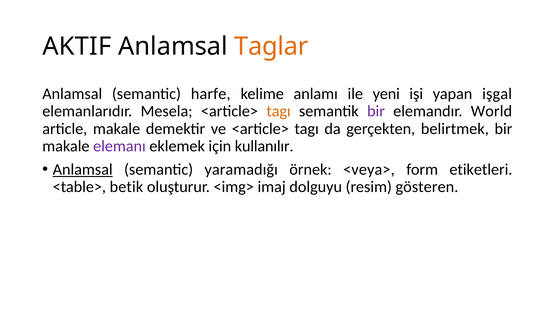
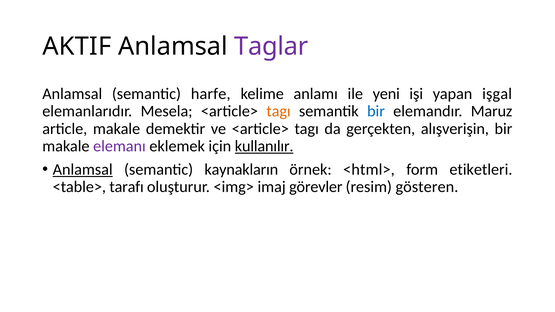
Taglar colour: orange -> purple
bir at (376, 111) colour: purple -> blue
World: World -> Maruz
belirtmek: belirtmek -> alışverişin
kullanılır underline: none -> present
yaramadığı: yaramadığı -> kaynakların
<veya>: <veya> -> <html>
betik: betik -> tarafı
dolguyu: dolguyu -> görevler
